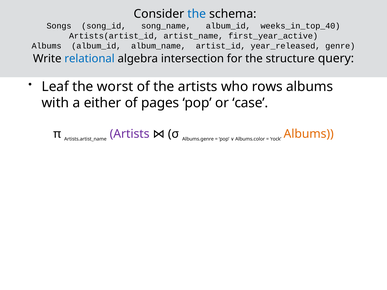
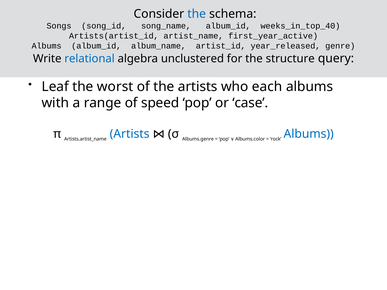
intersection: intersection -> unclustered
rows: rows -> each
either: either -> range
pages: pages -> speed
Artists at (130, 134) colour: purple -> blue
Albums at (309, 134) colour: orange -> blue
